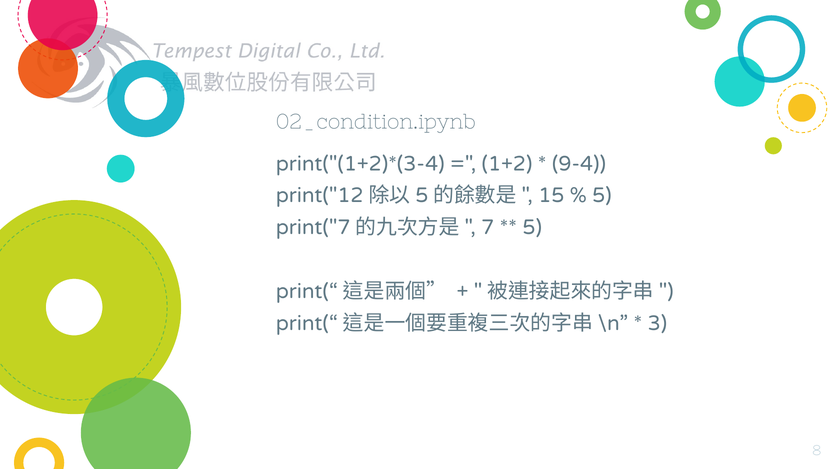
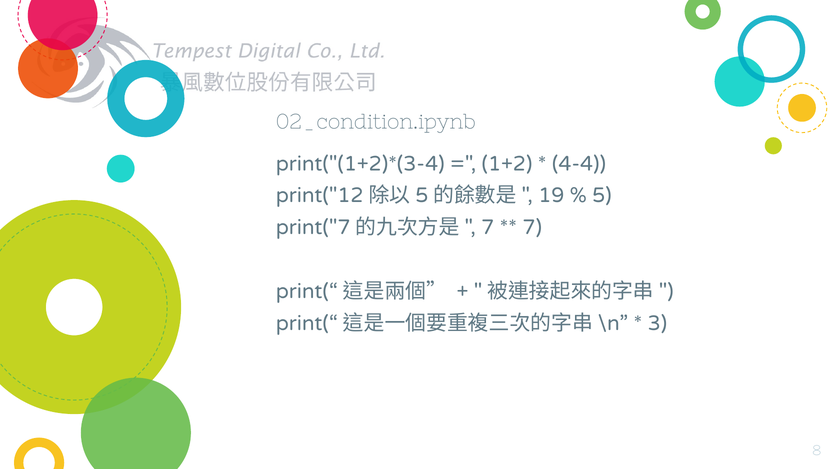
9-4: 9-4 -> 4-4
15: 15 -> 19
5 at (532, 227): 5 -> 7
